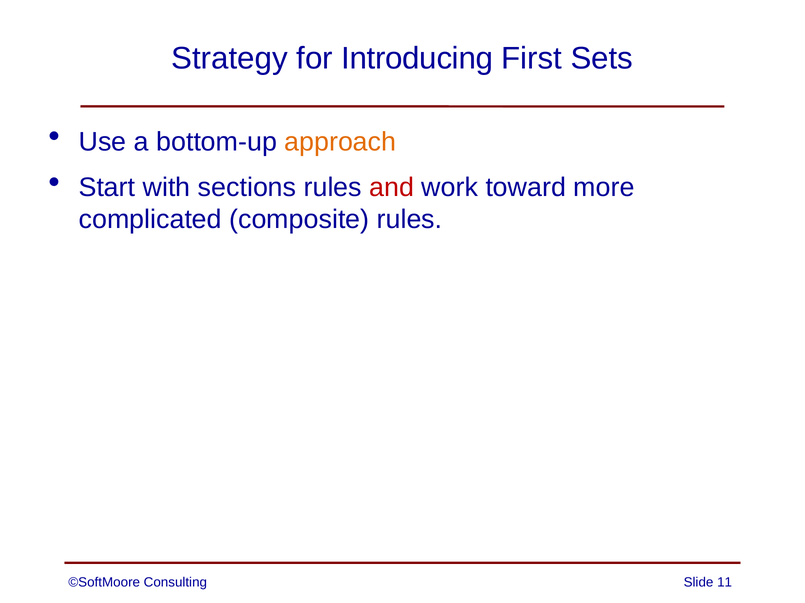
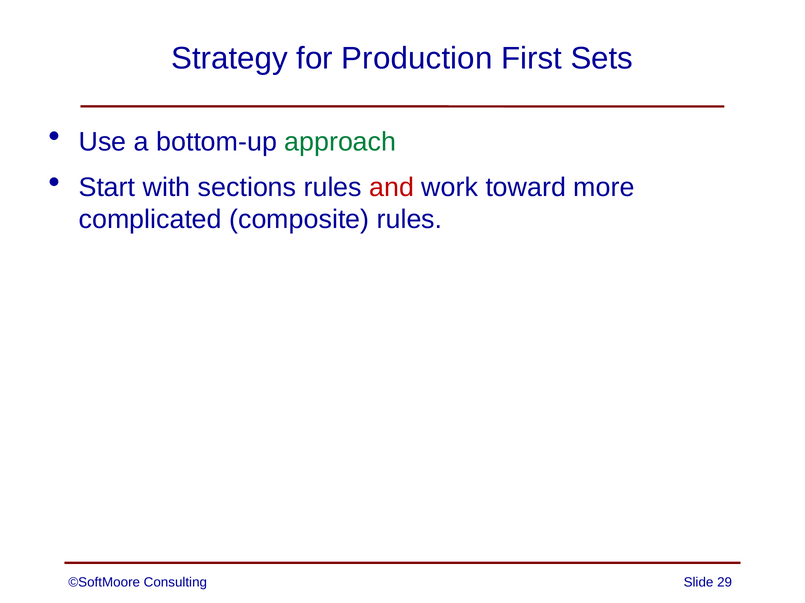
Introducing: Introducing -> Production
approach colour: orange -> green
11: 11 -> 29
